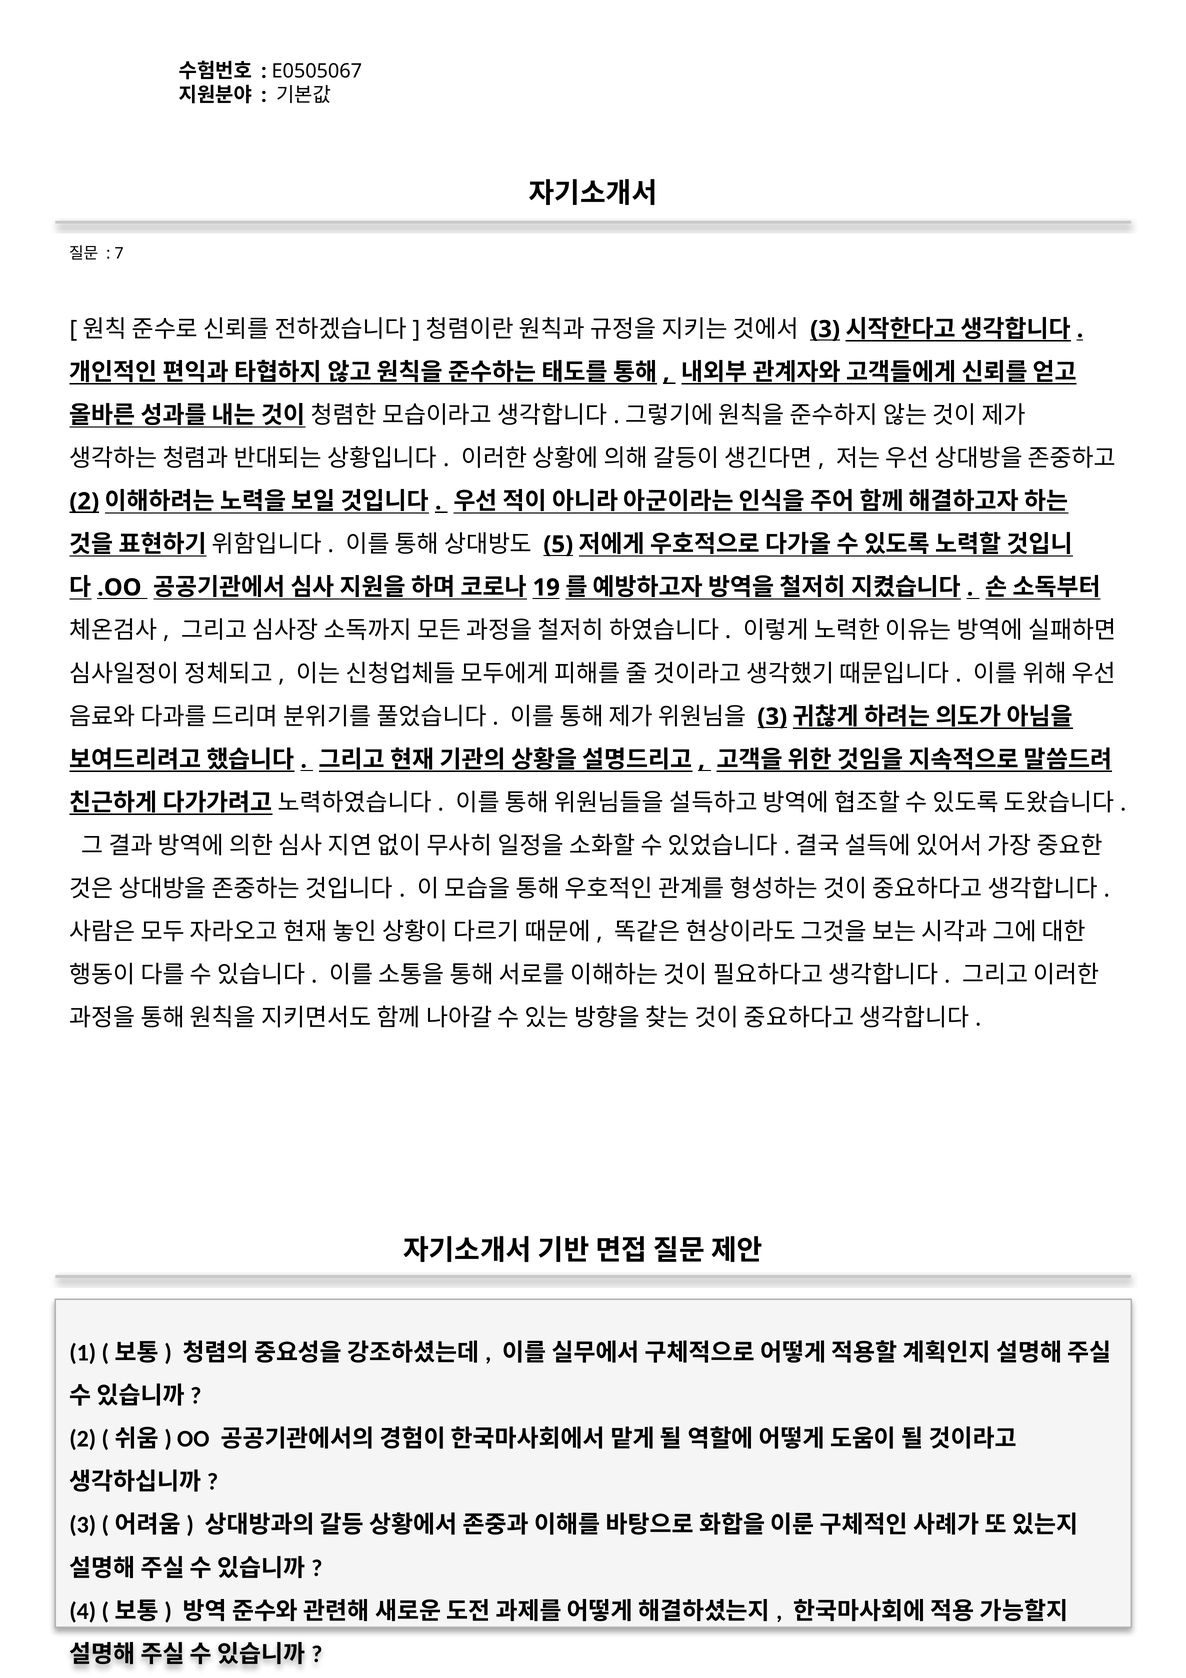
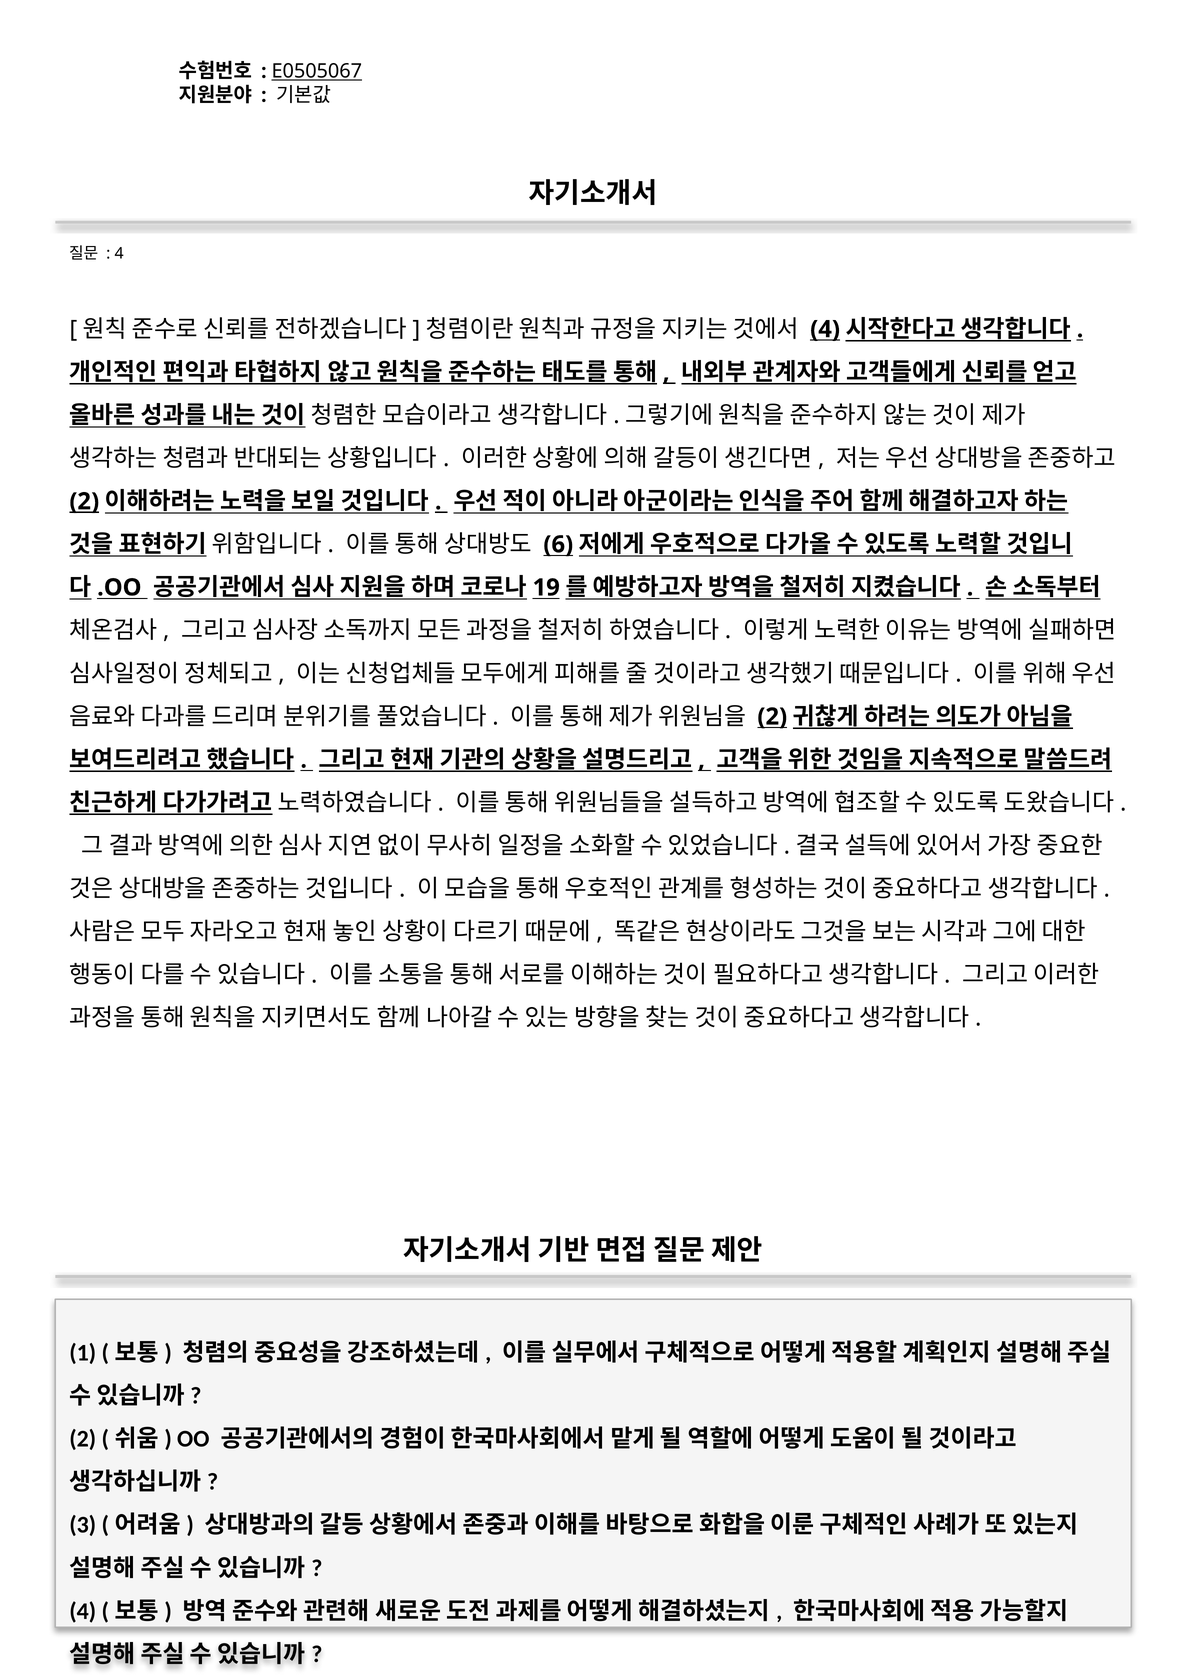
E0505067 underline: none -> present
7 at (119, 253): 7 -> 4
3 at (825, 329): 3 -> 4
5: 5 -> 6
3 at (772, 716): 3 -> 2
